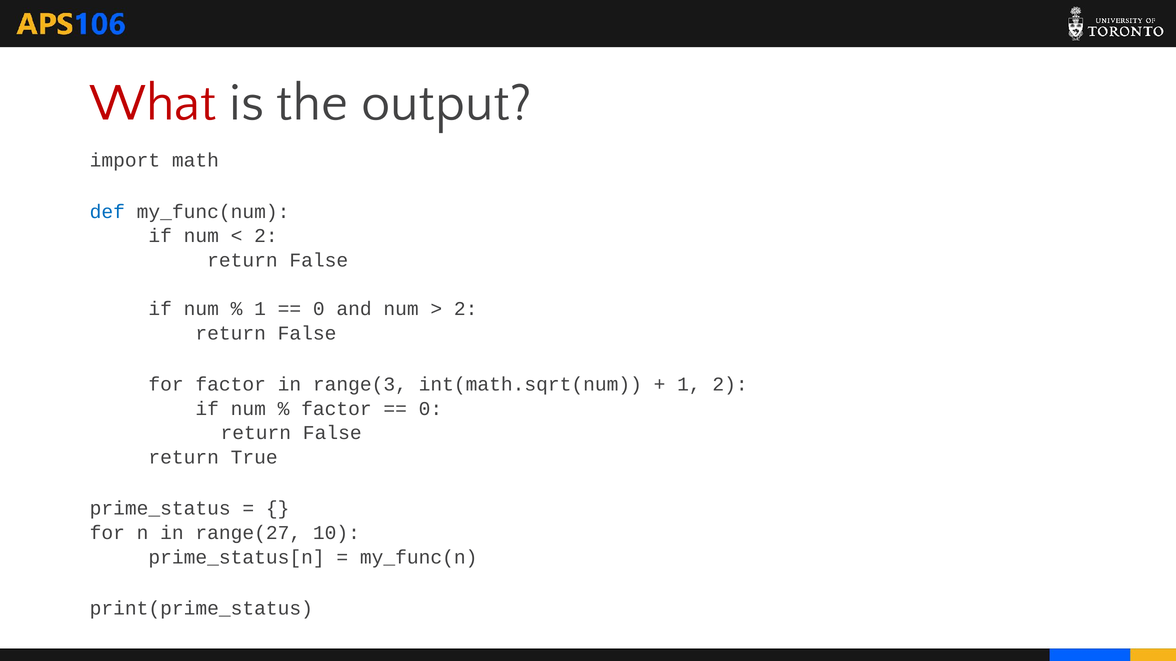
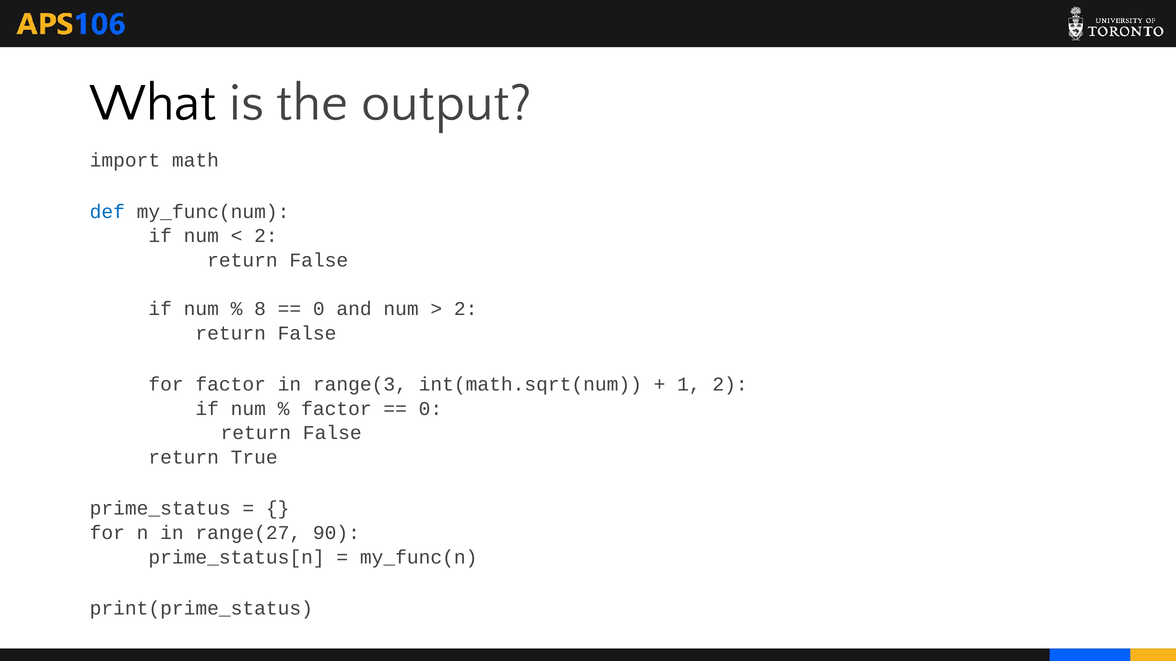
What colour: red -> black
1 at (260, 309): 1 -> 8
10: 10 -> 90
